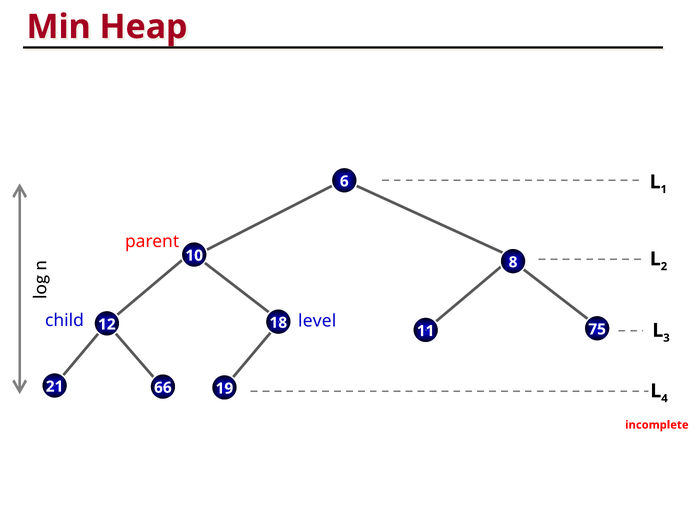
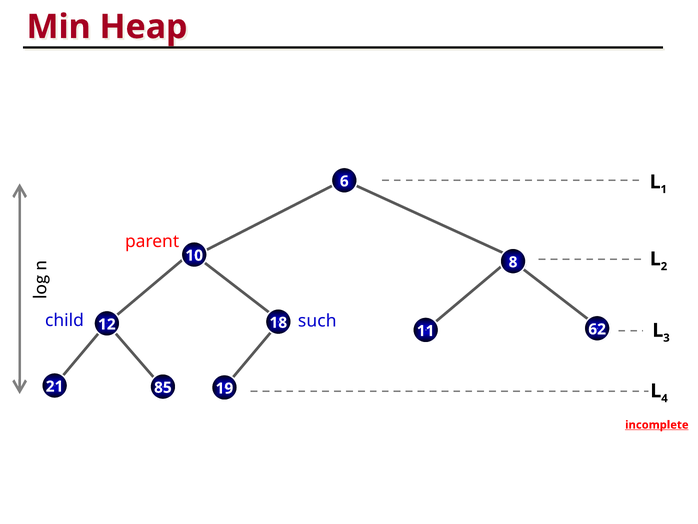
level: level -> such
75: 75 -> 62
66: 66 -> 85
incomplete underline: none -> present
